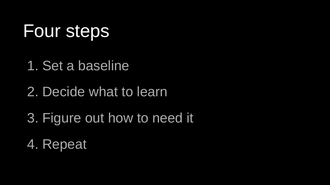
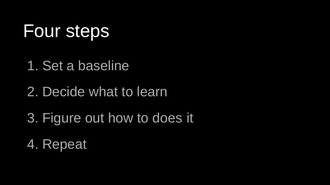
need: need -> does
